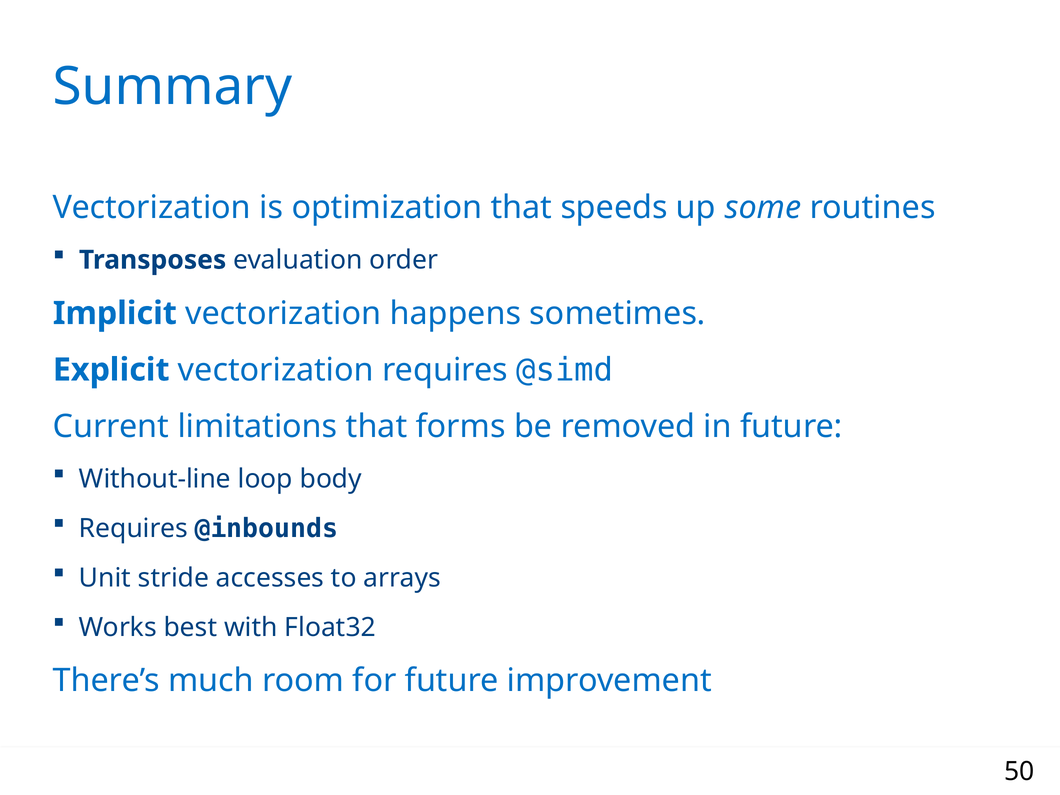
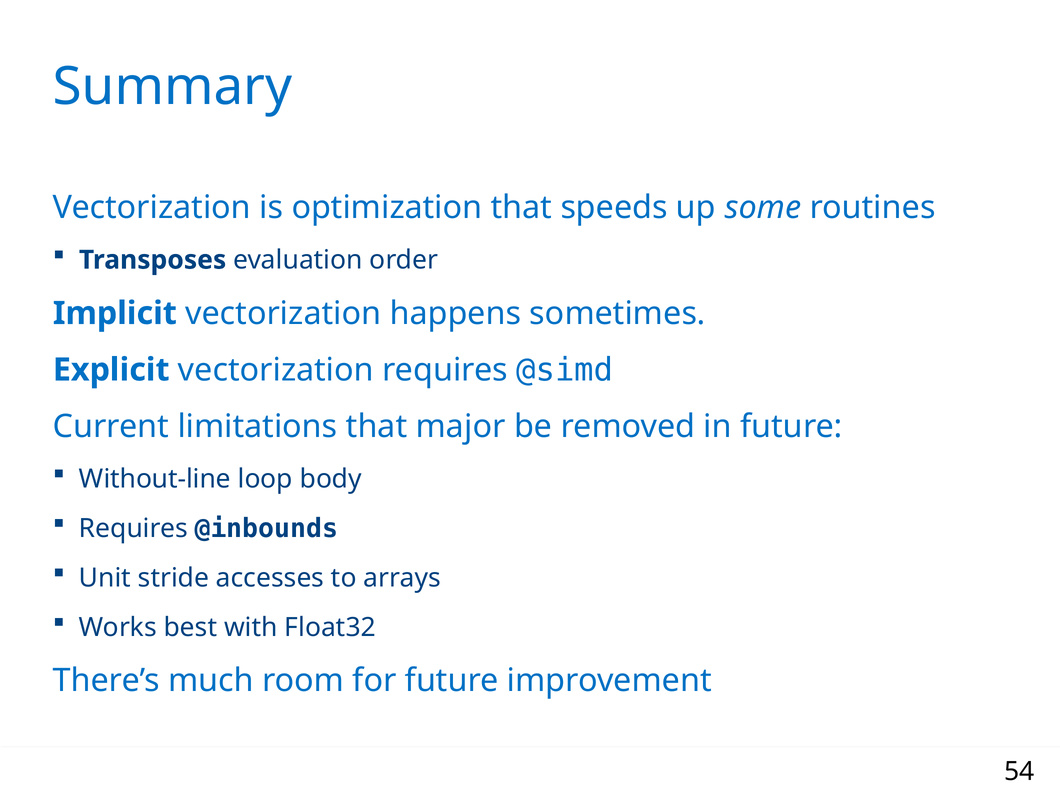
forms: forms -> major
50: 50 -> 54
